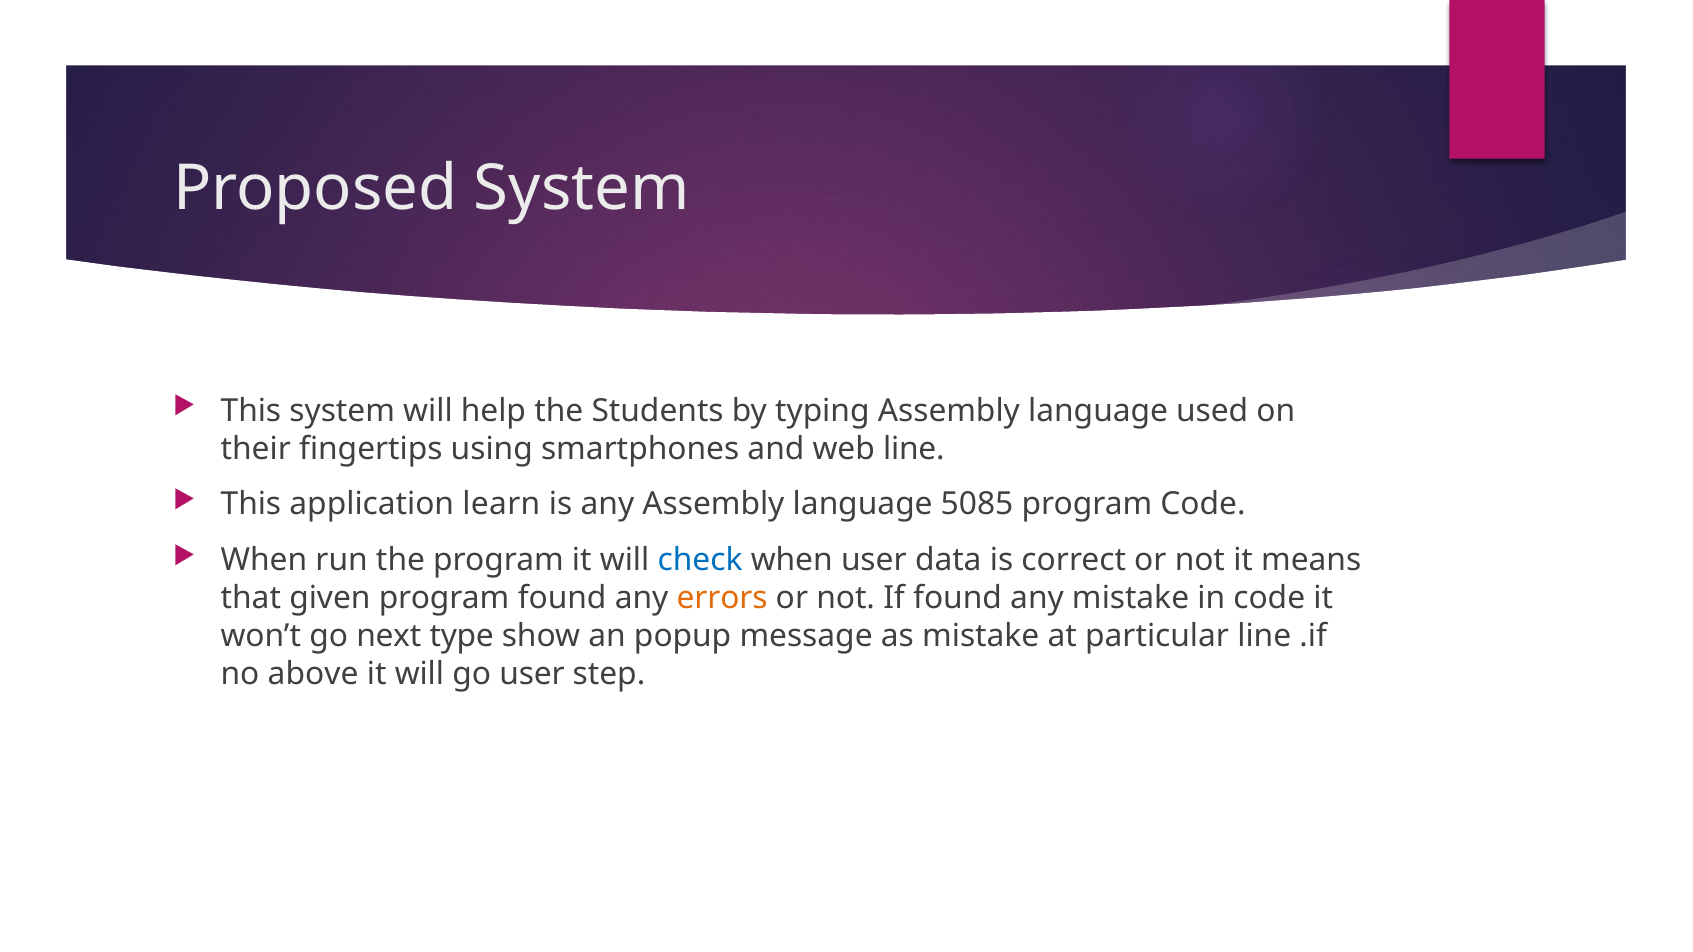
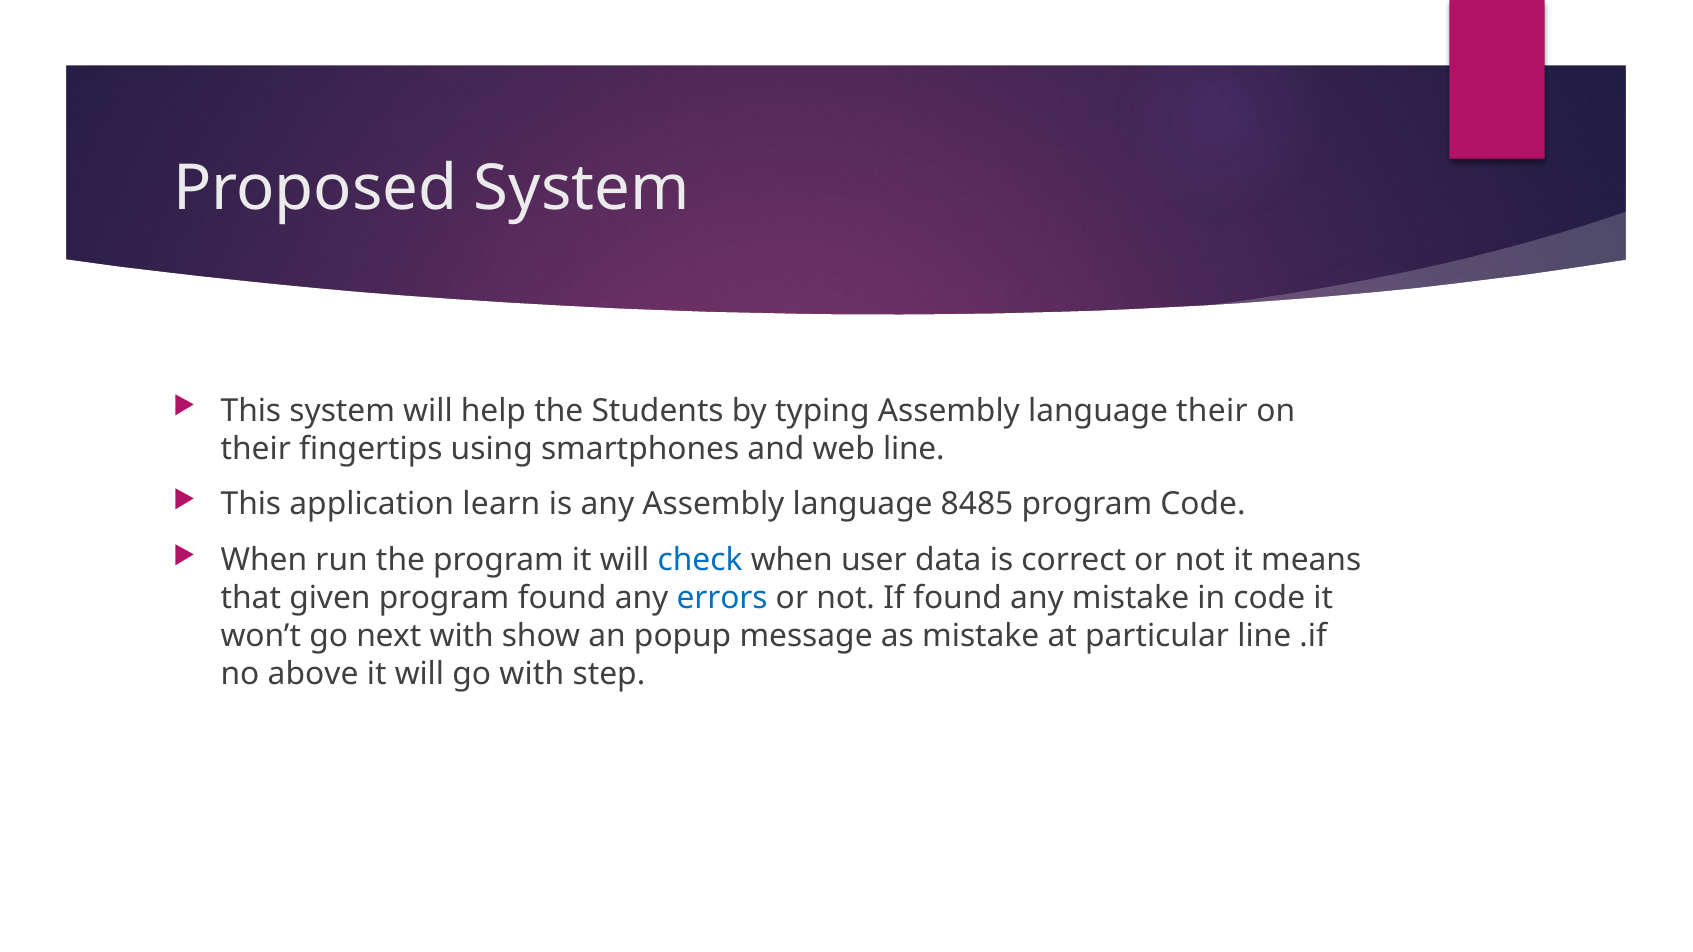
language used: used -> their
5085: 5085 -> 8485
errors colour: orange -> blue
next type: type -> with
go user: user -> with
